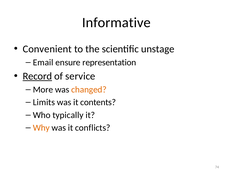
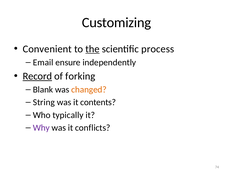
Informative: Informative -> Customizing
the underline: none -> present
unstage: unstage -> process
representation: representation -> independently
service: service -> forking
More: More -> Blank
Limits: Limits -> String
Why colour: orange -> purple
